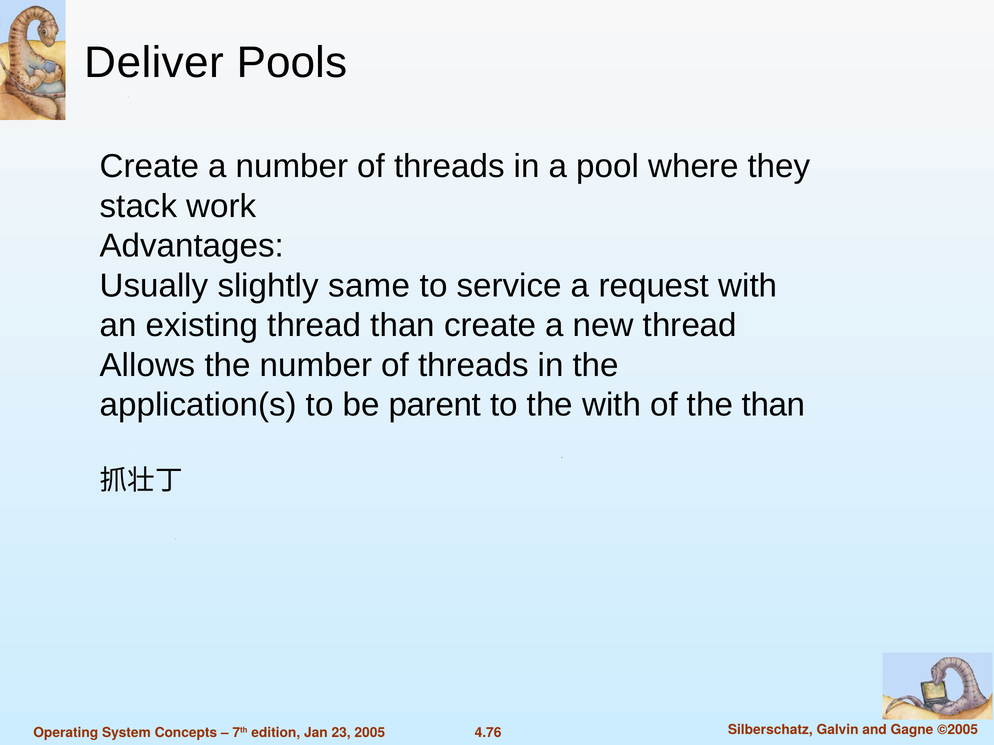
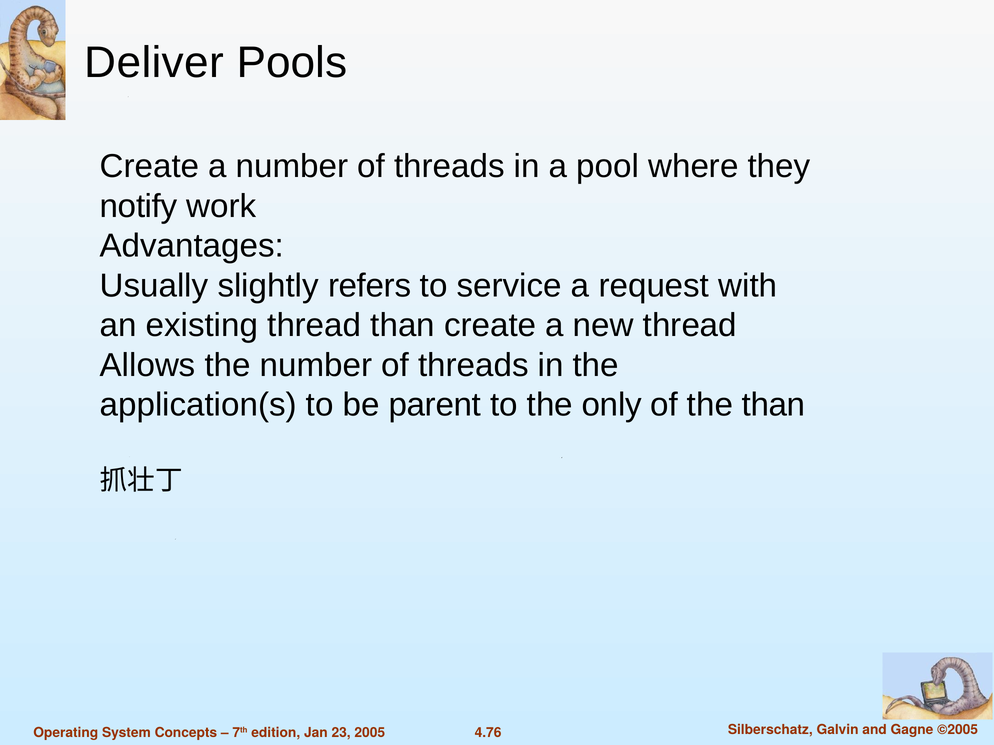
stack: stack -> notify
same: same -> refers
the with: with -> only
